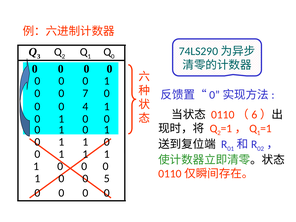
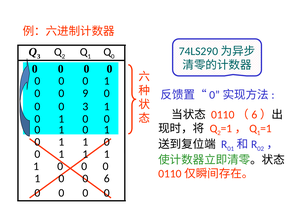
7: 7 -> 9
0 4: 4 -> 3
5: 5 -> 6
